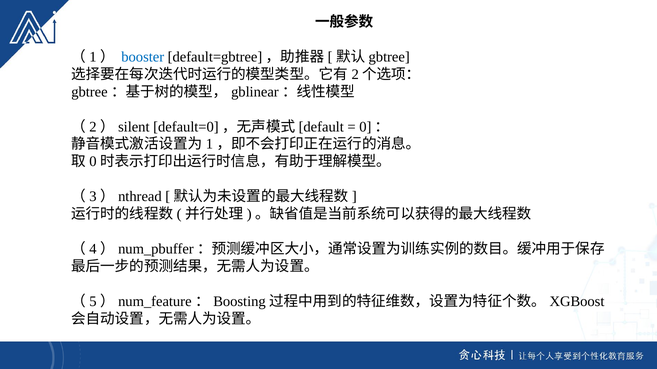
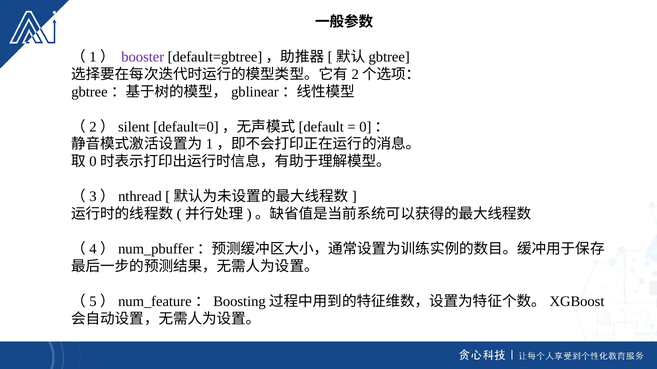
booster colour: blue -> purple
